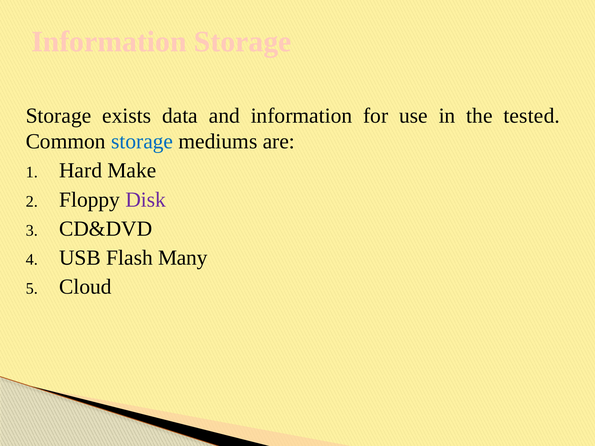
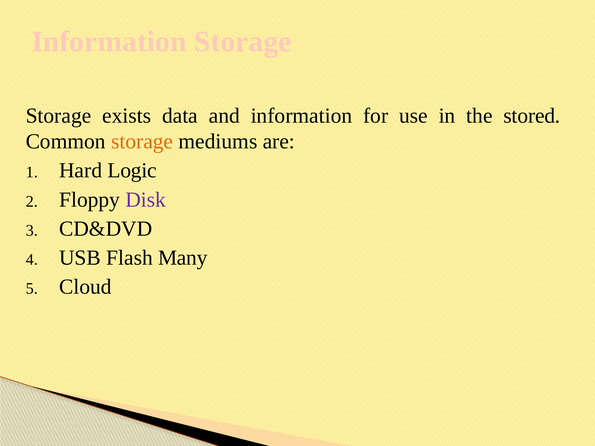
tested: tested -> stored
storage at (142, 142) colour: blue -> orange
Make: Make -> Logic
